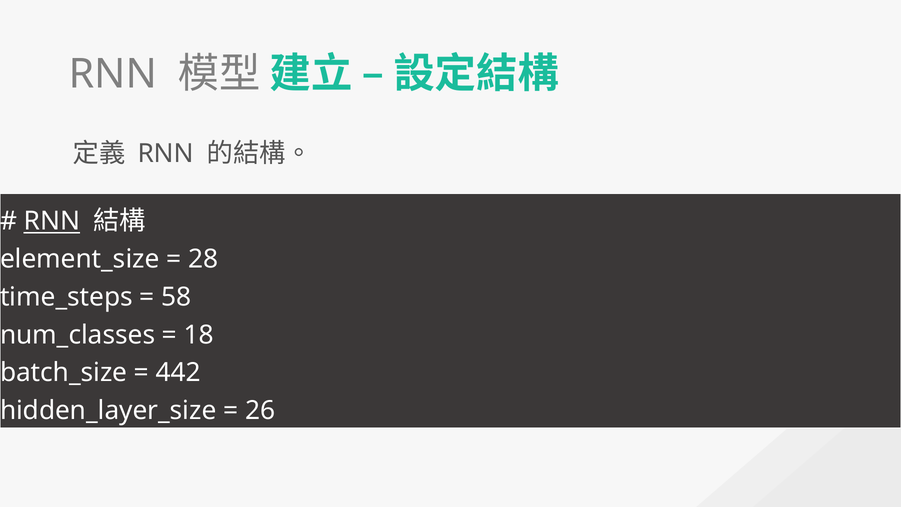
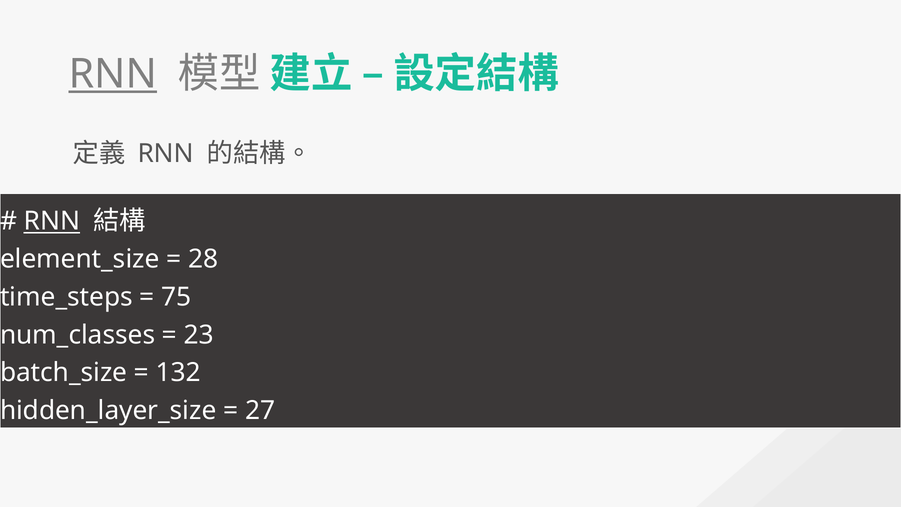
RNN at (113, 74) underline: none -> present
58: 58 -> 75
18: 18 -> 23
442: 442 -> 132
26: 26 -> 27
